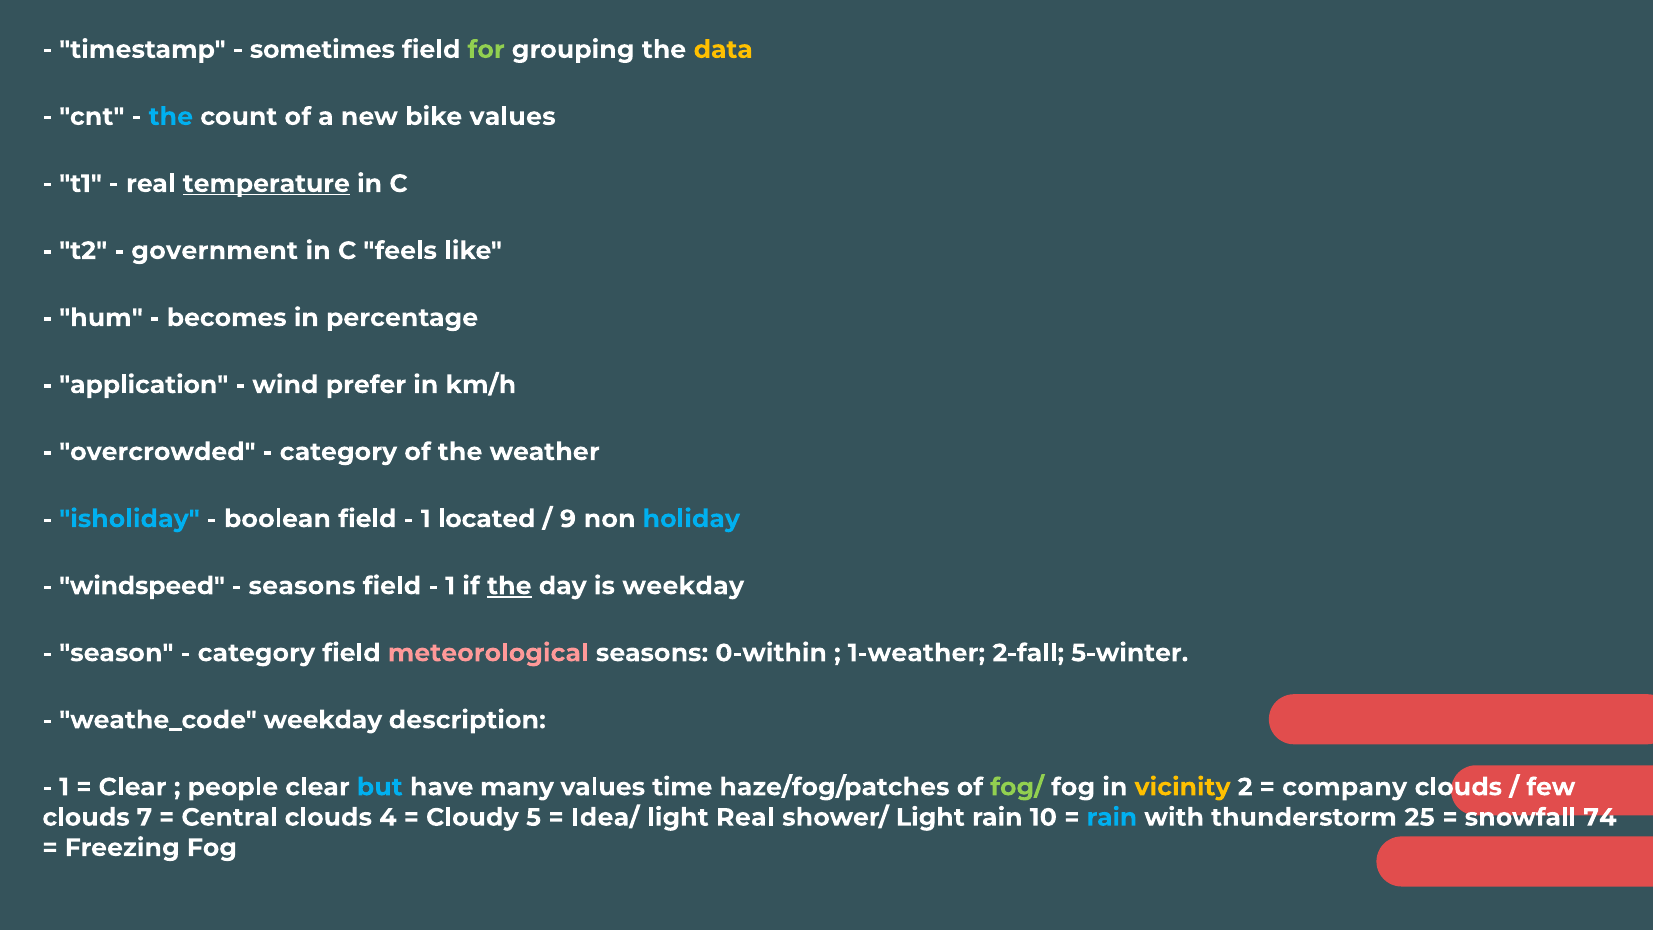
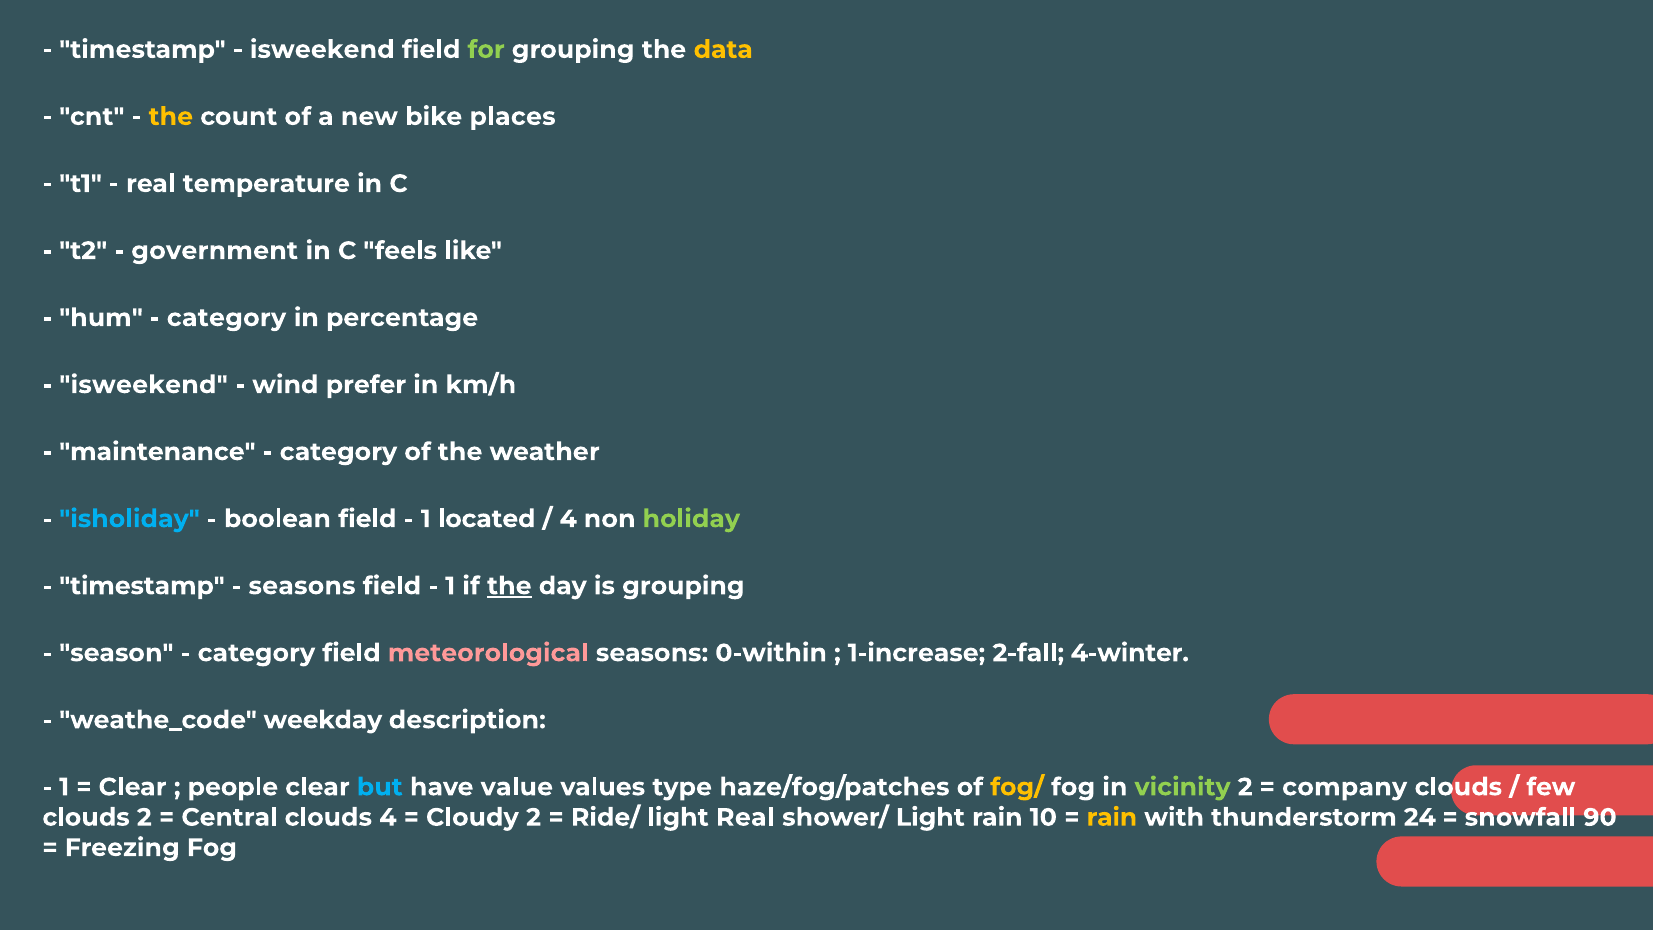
sometimes at (322, 50): sometimes -> isweekend
the at (171, 117) colour: light blue -> yellow
bike values: values -> places
temperature underline: present -> none
becomes at (227, 318): becomes -> category
application at (144, 385): application -> isweekend
overcrowded: overcrowded -> maintenance
9 at (568, 519): 9 -> 4
holiday colour: light blue -> light green
windspeed at (142, 586): windspeed -> timestamp
is weekday: weekday -> grouping
1-weather: 1-weather -> 1-increase
5-winter: 5-winter -> 4-winter
many: many -> value
time: time -> type
fog/ colour: light green -> yellow
vicinity colour: yellow -> light green
clouds 7: 7 -> 2
Cloudy 5: 5 -> 2
Idea/: Idea/ -> Ride/
rain at (1112, 817) colour: light blue -> yellow
25: 25 -> 24
74: 74 -> 90
